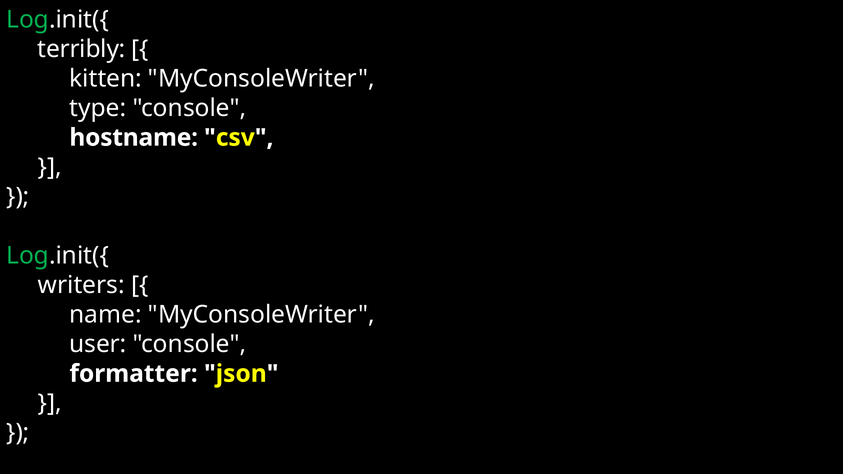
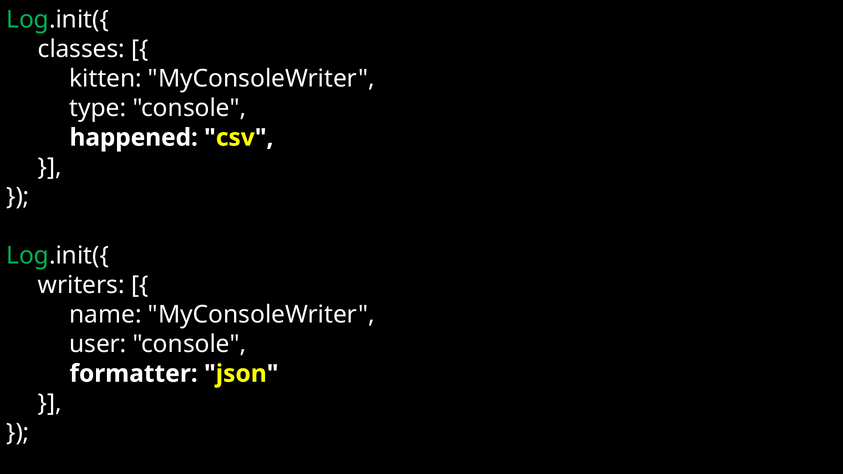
terribly: terribly -> classes
hostname: hostname -> happened
